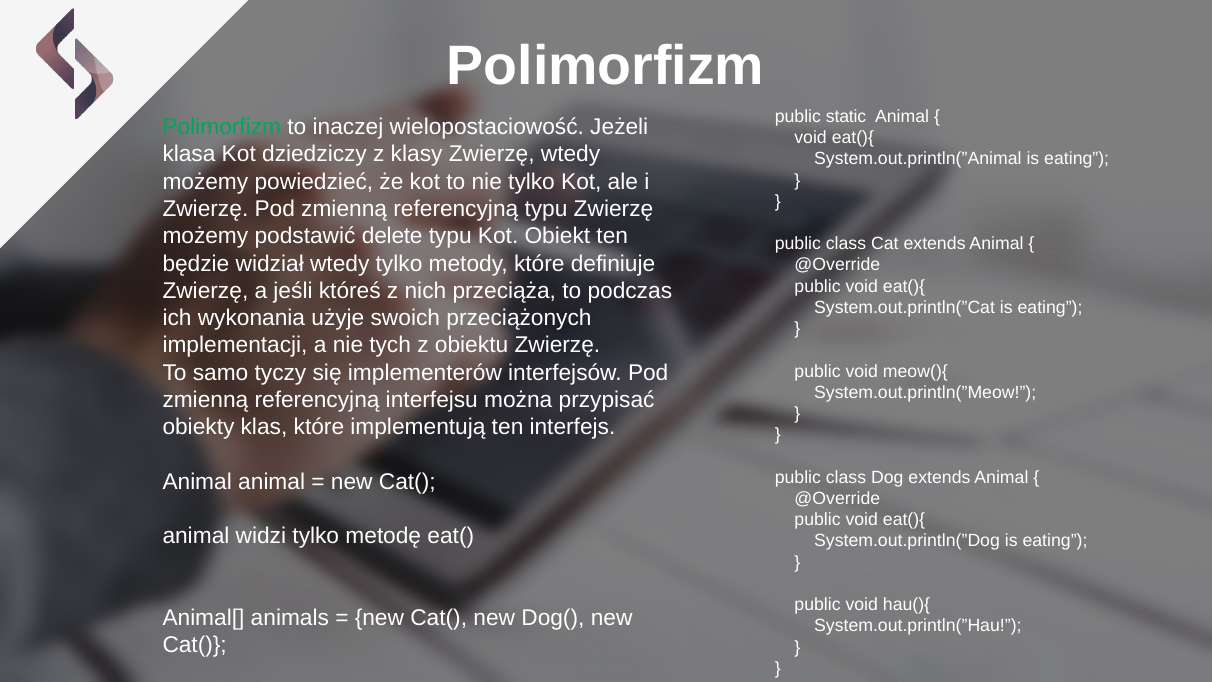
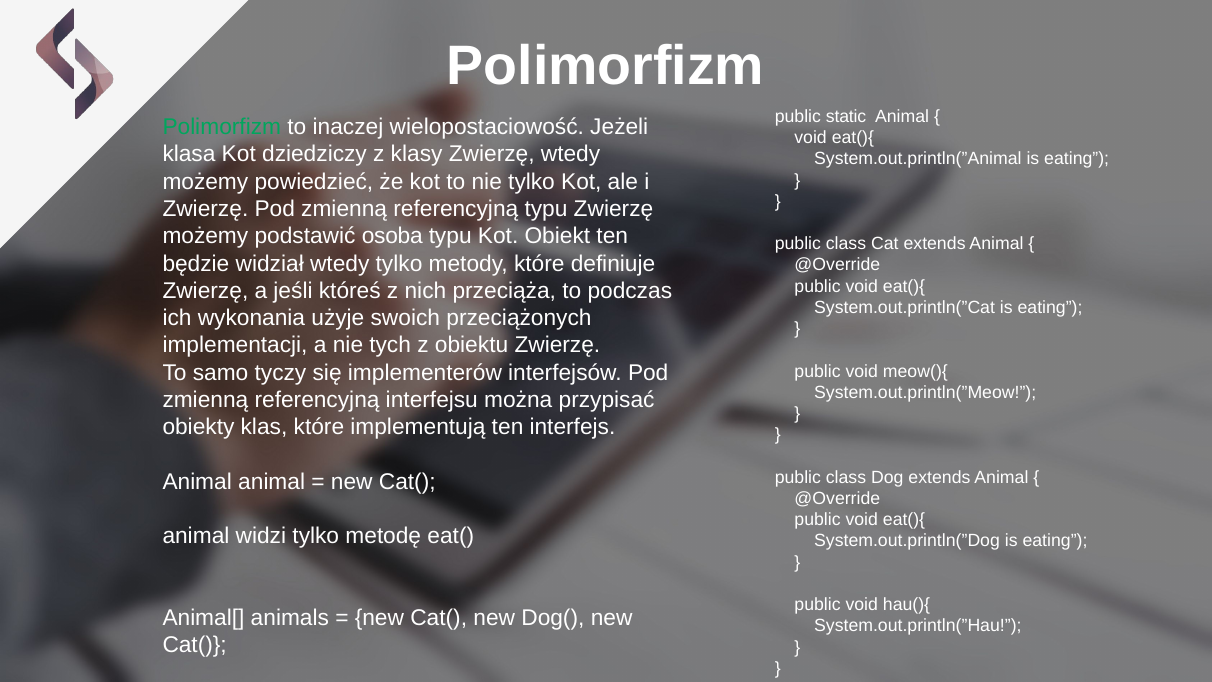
delete: delete -> osoba
